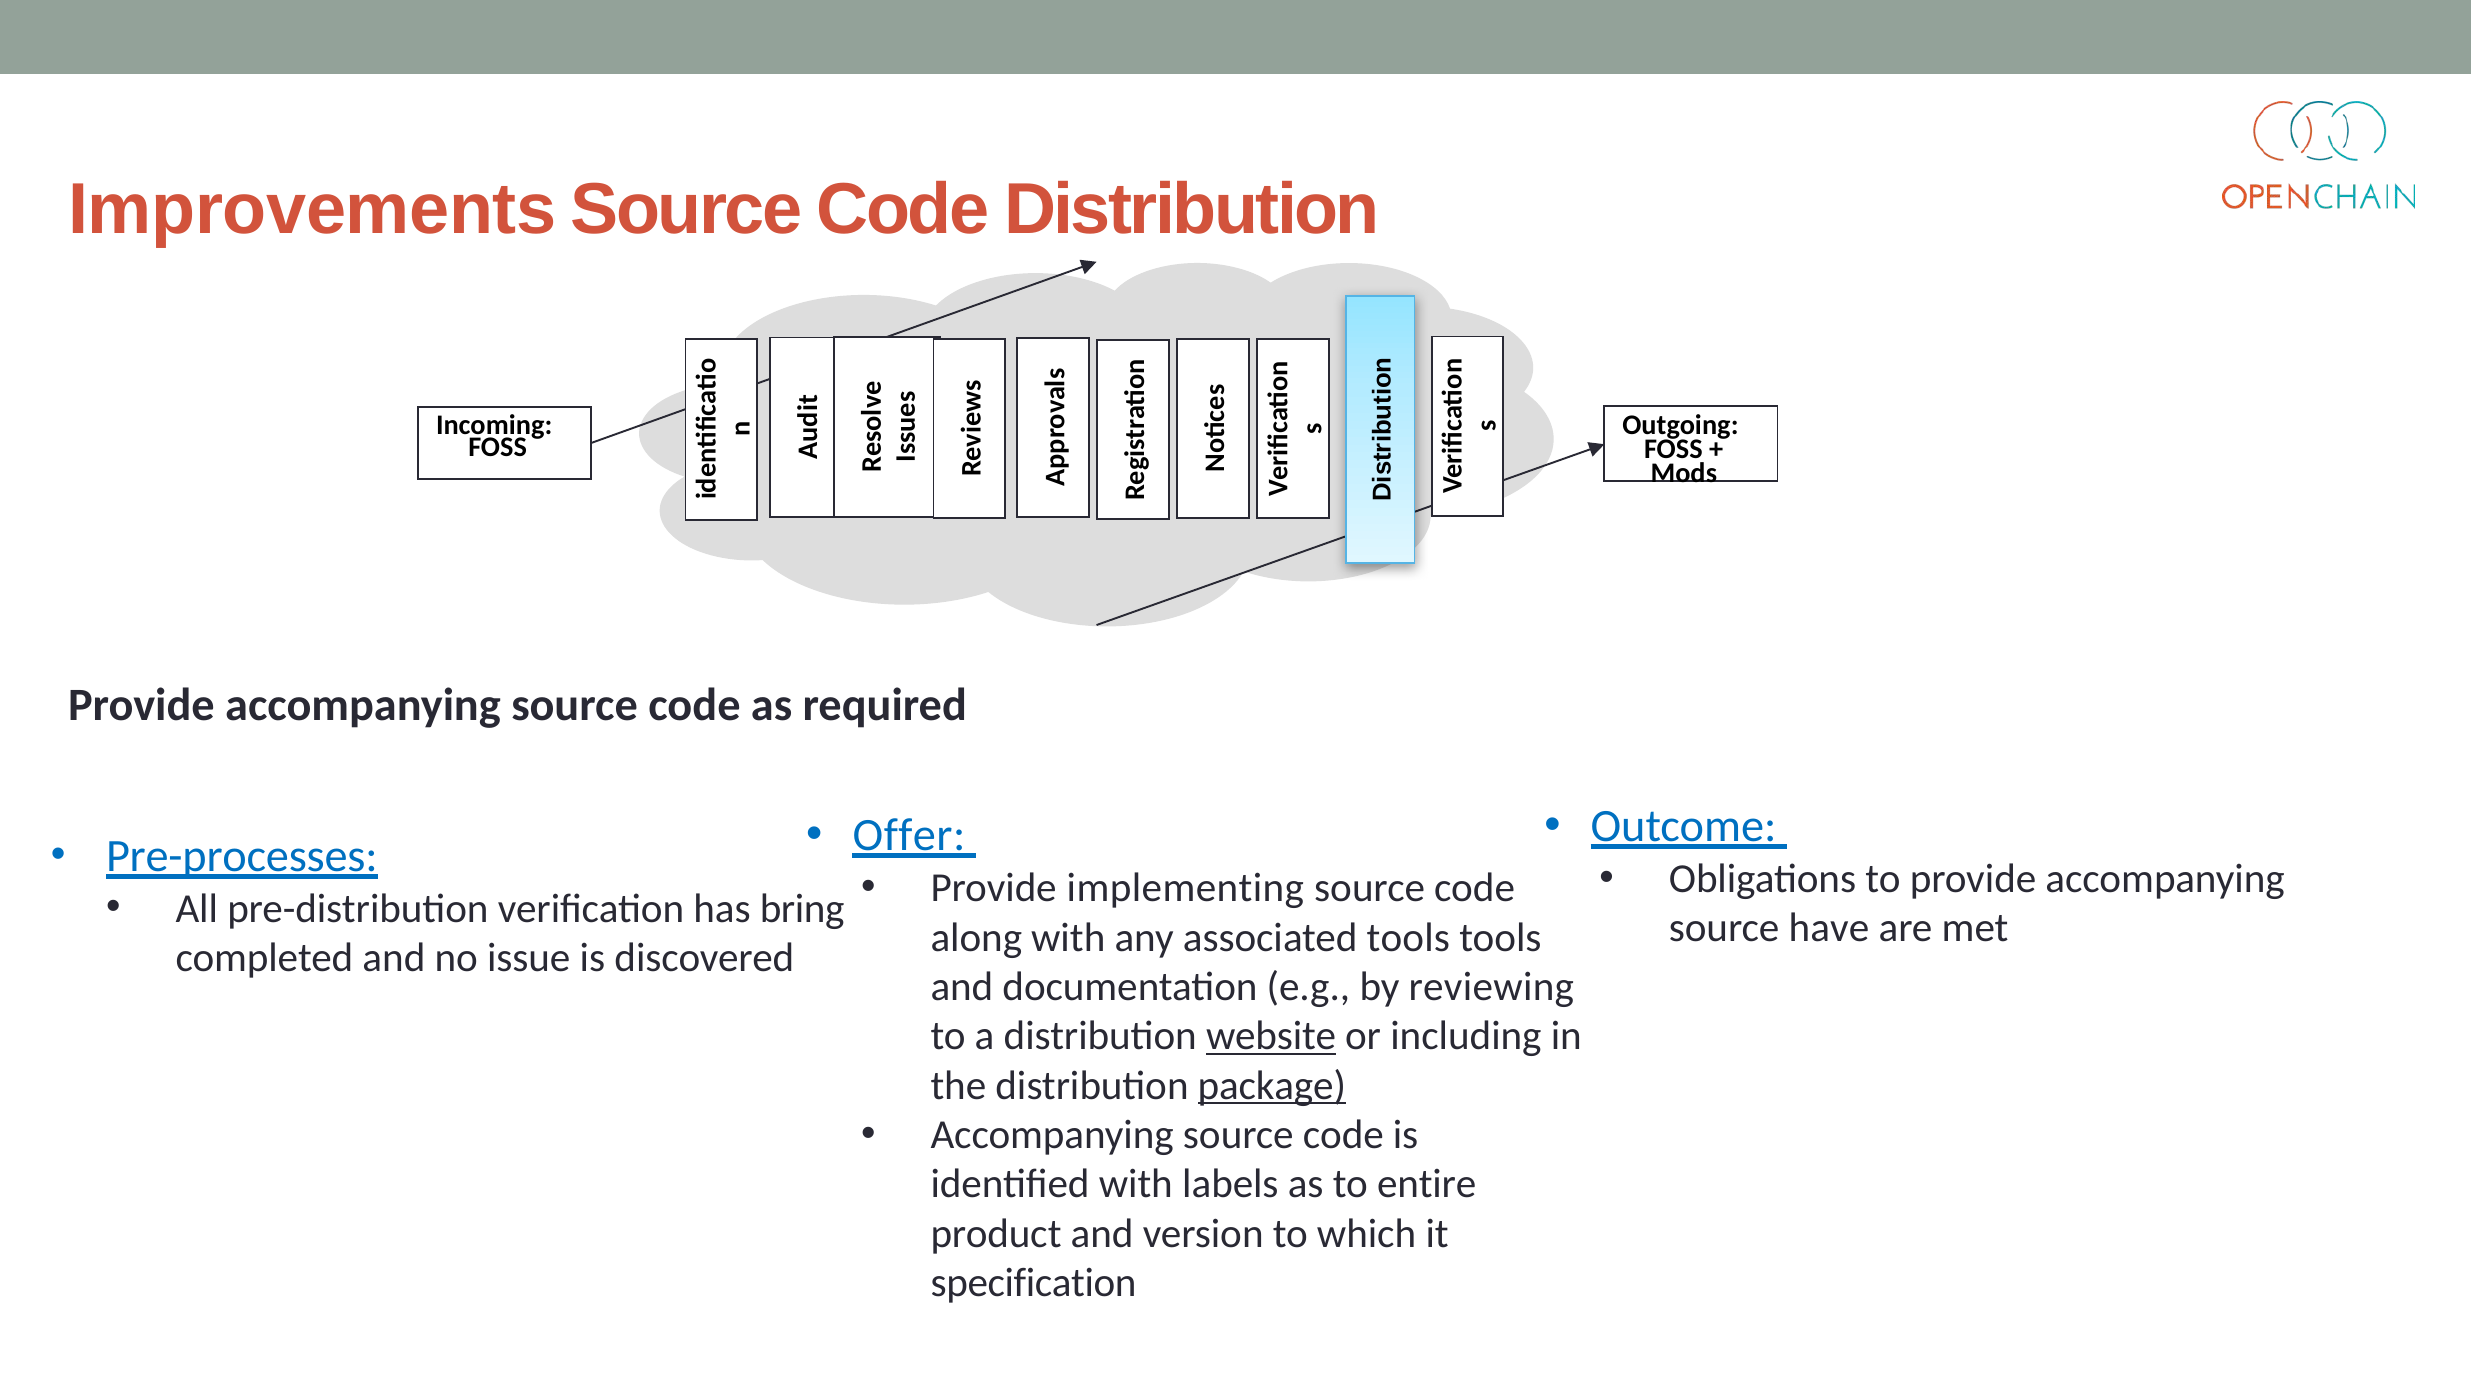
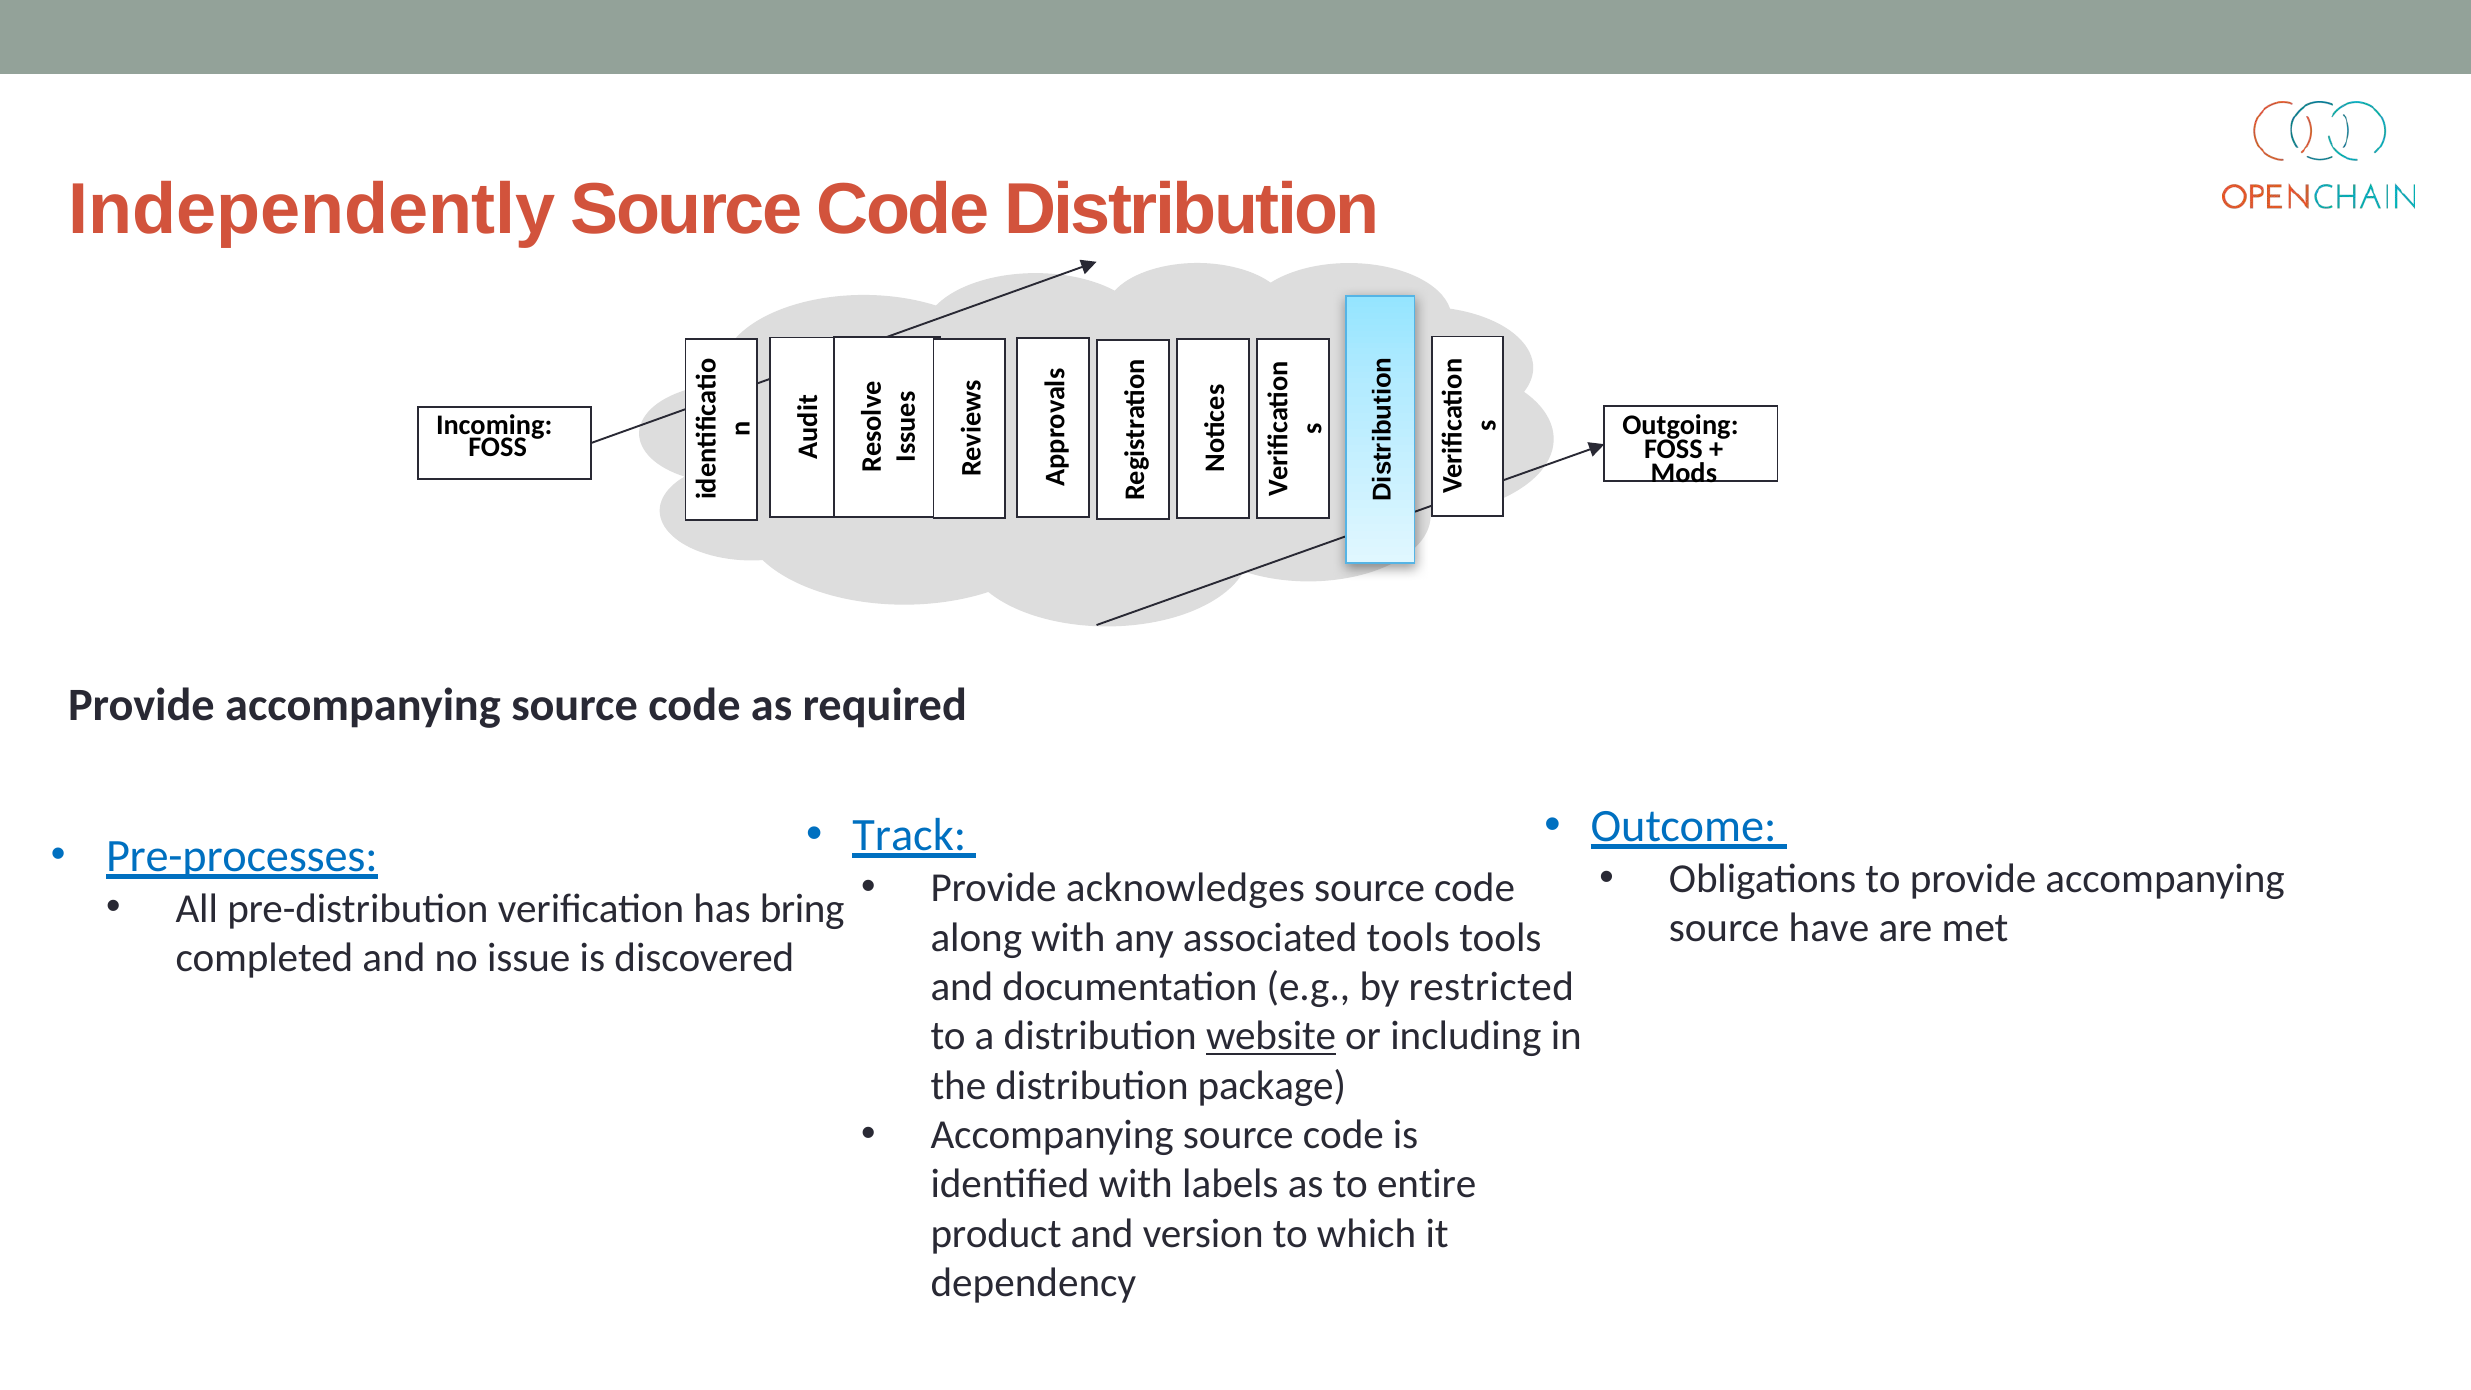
Improvements: Improvements -> Independently
Offer: Offer -> Track
implementing: implementing -> acknowledges
reviewing: reviewing -> restricted
package underline: present -> none
specification: specification -> dependency
